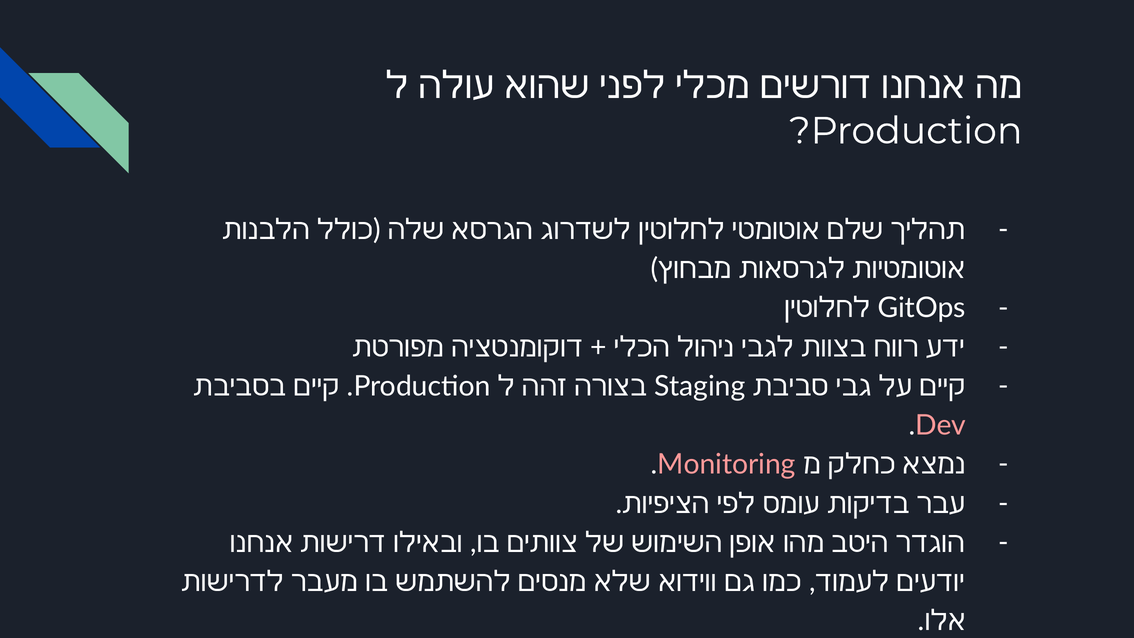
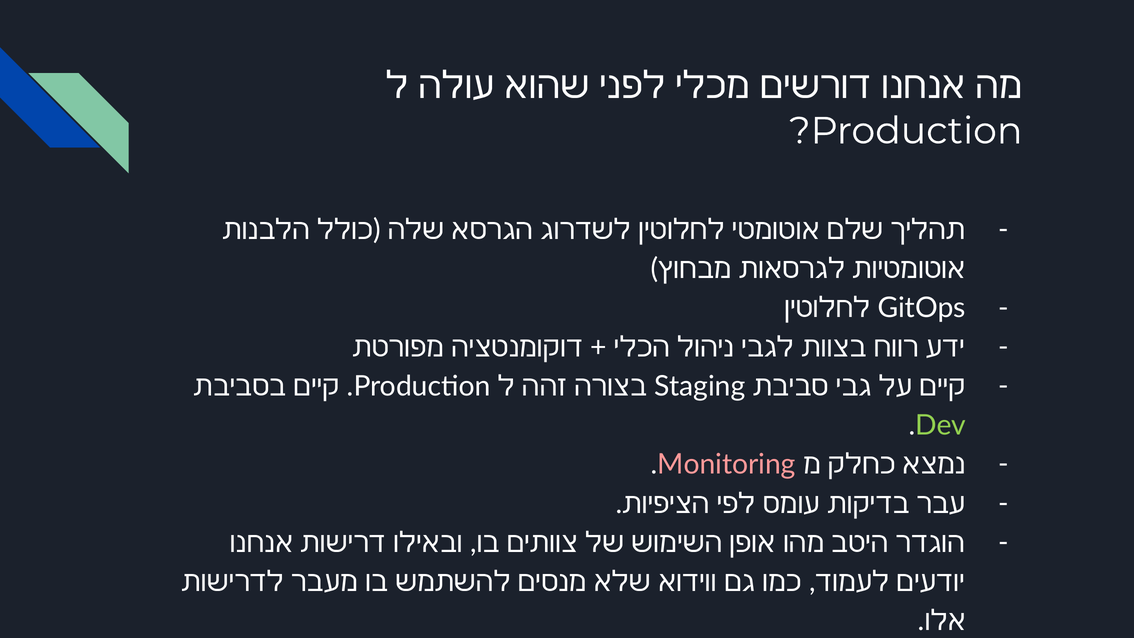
Dev colour: pink -> light green
